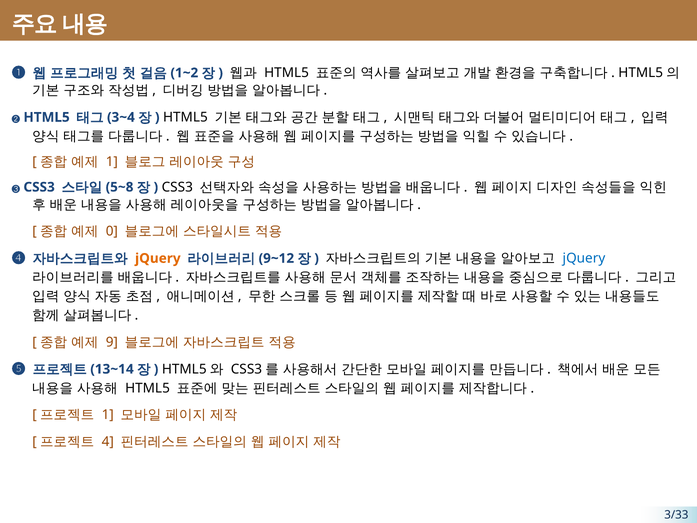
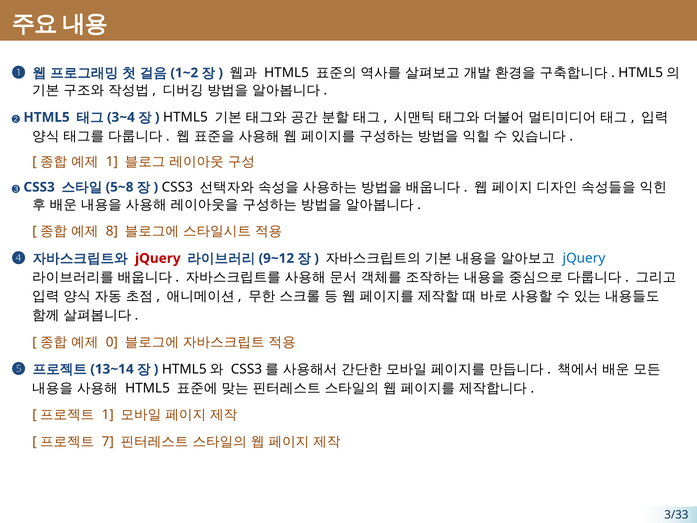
0: 0 -> 8
jQuery at (158, 258) colour: orange -> red
9: 9 -> 0
4: 4 -> 7
